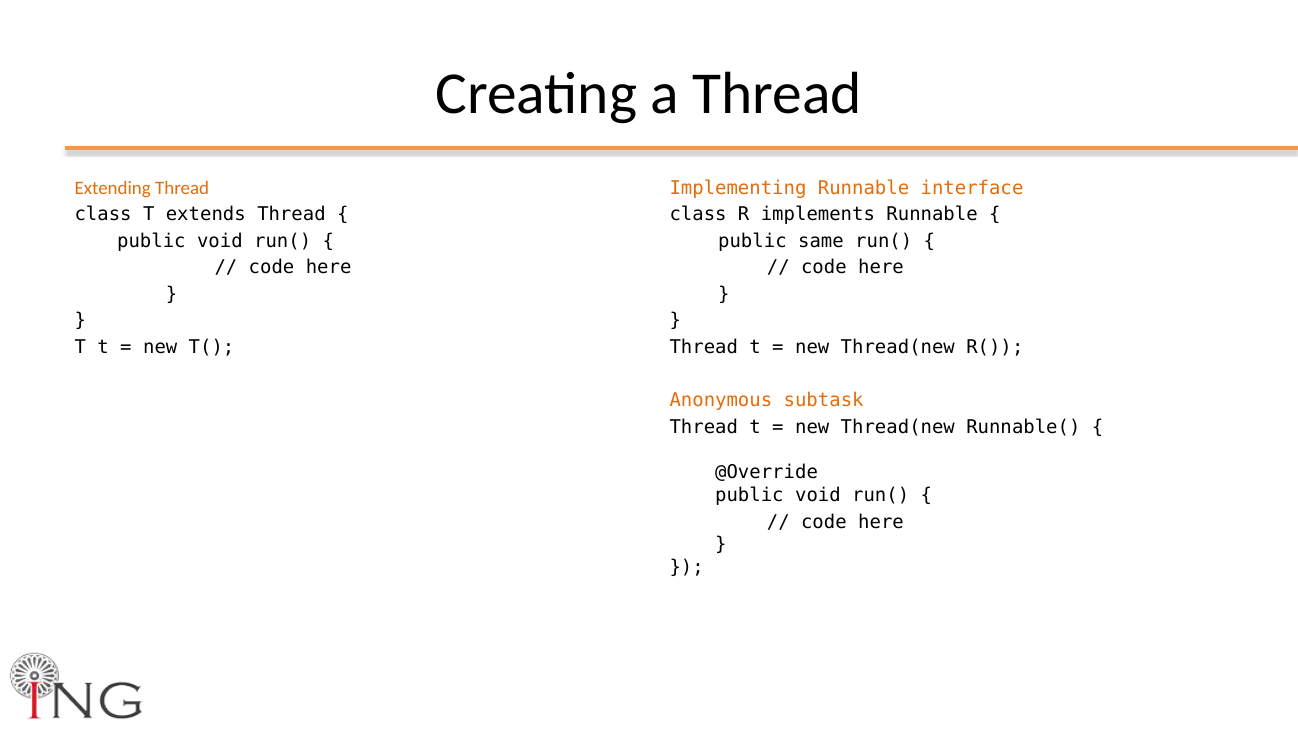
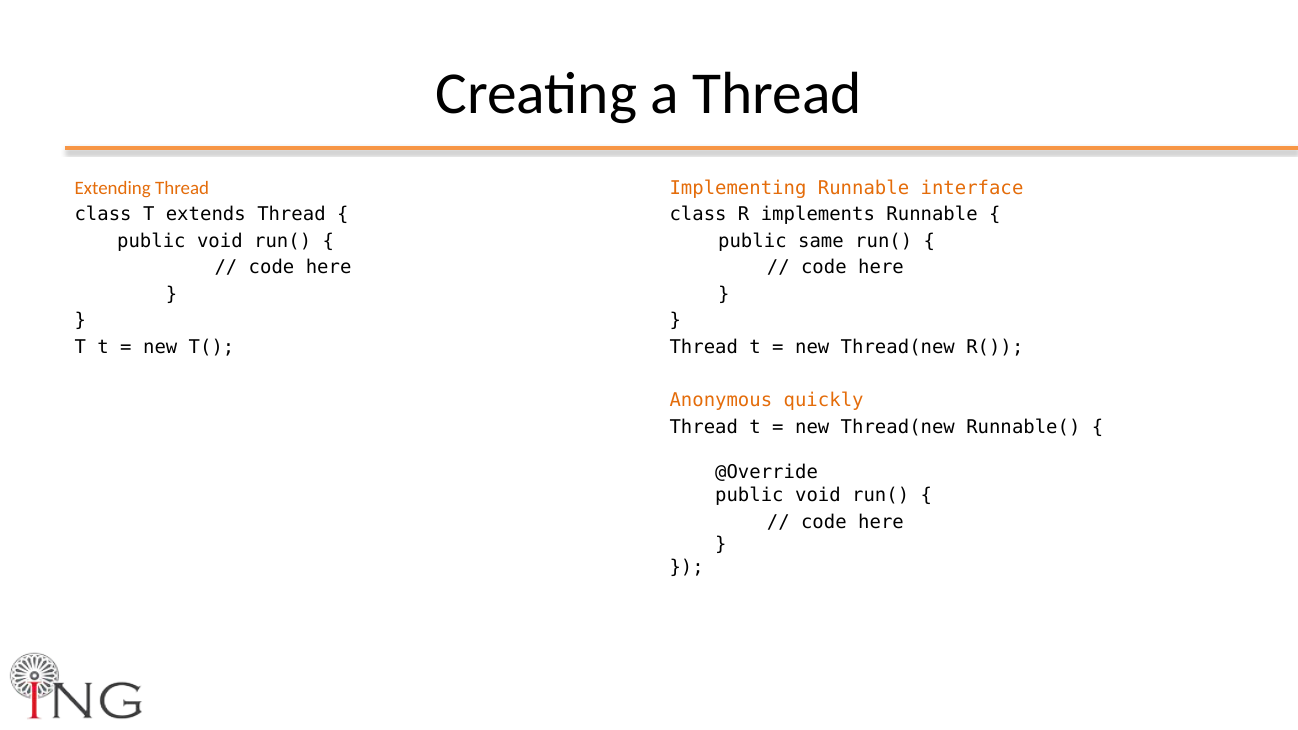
subtask: subtask -> quickly
